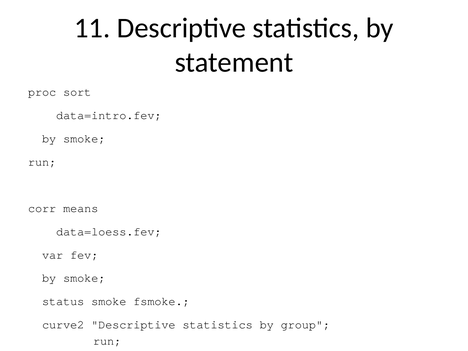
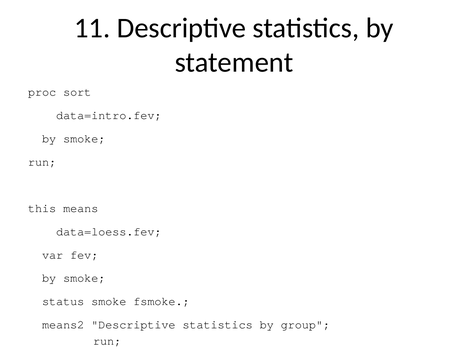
corr: corr -> this
curve2: curve2 -> means2
